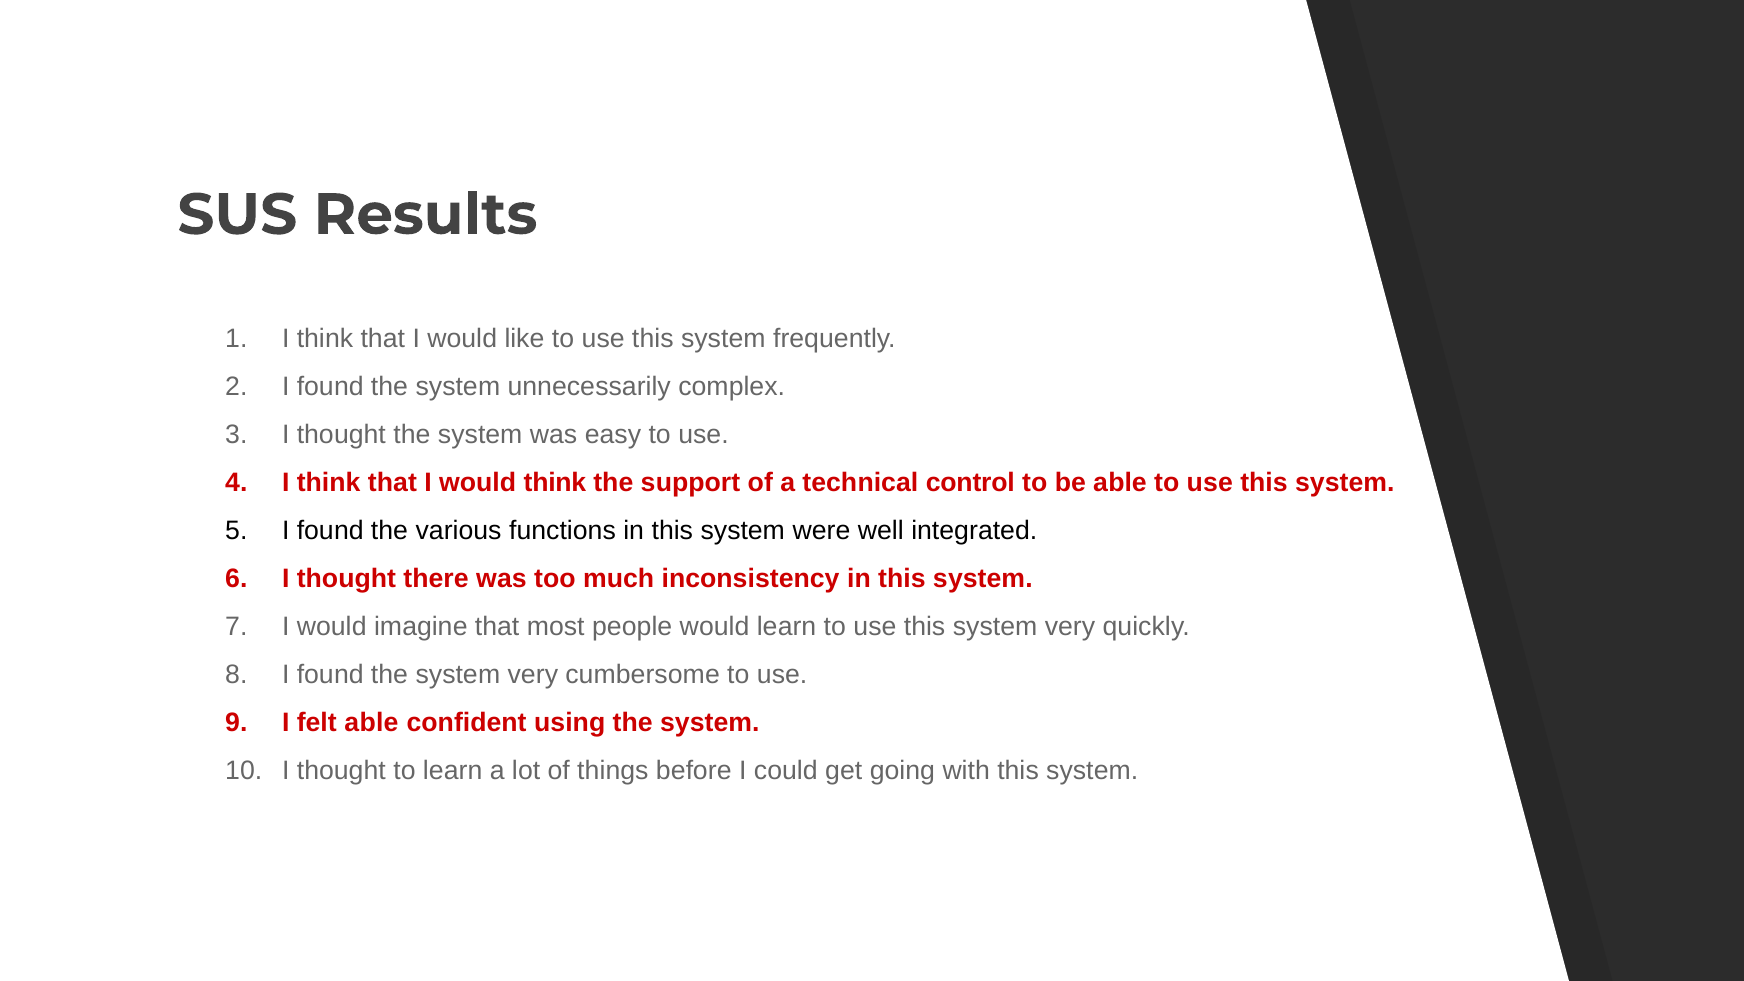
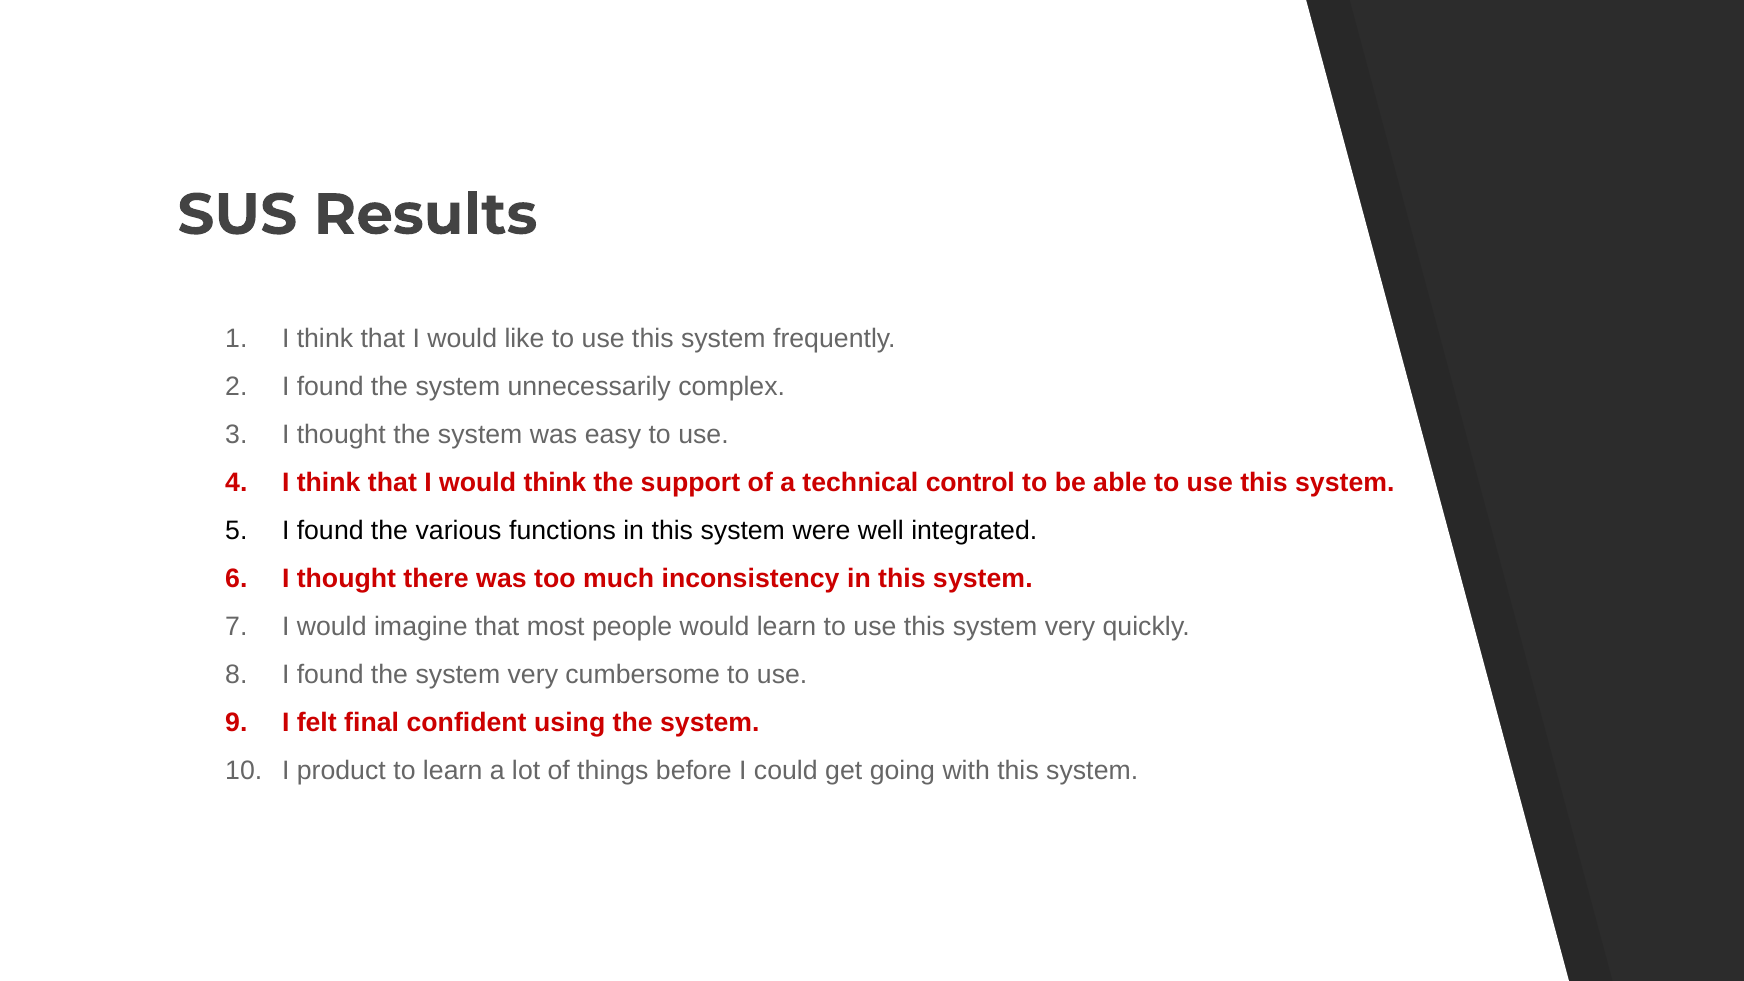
felt able: able -> final
thought at (341, 770): thought -> product
